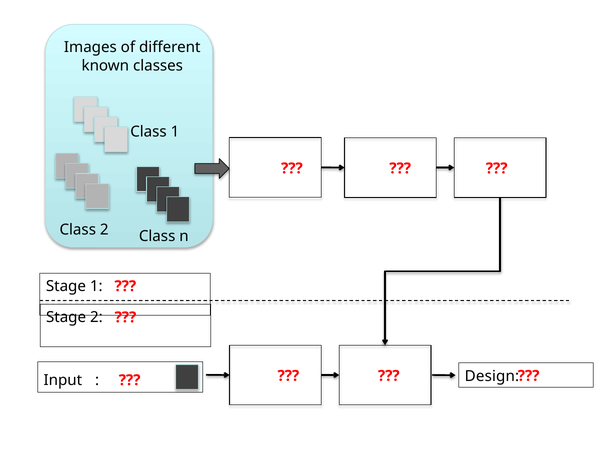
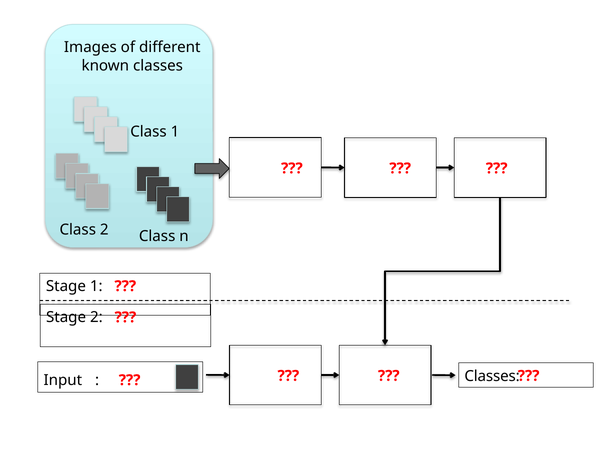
Design at (492, 376): Design -> Classes
